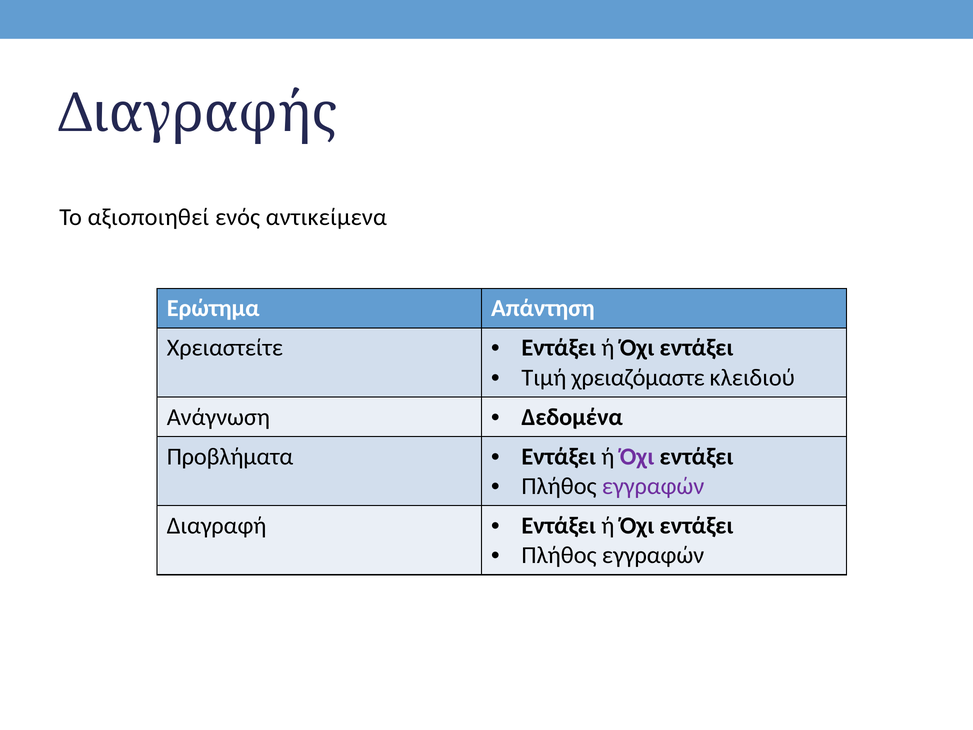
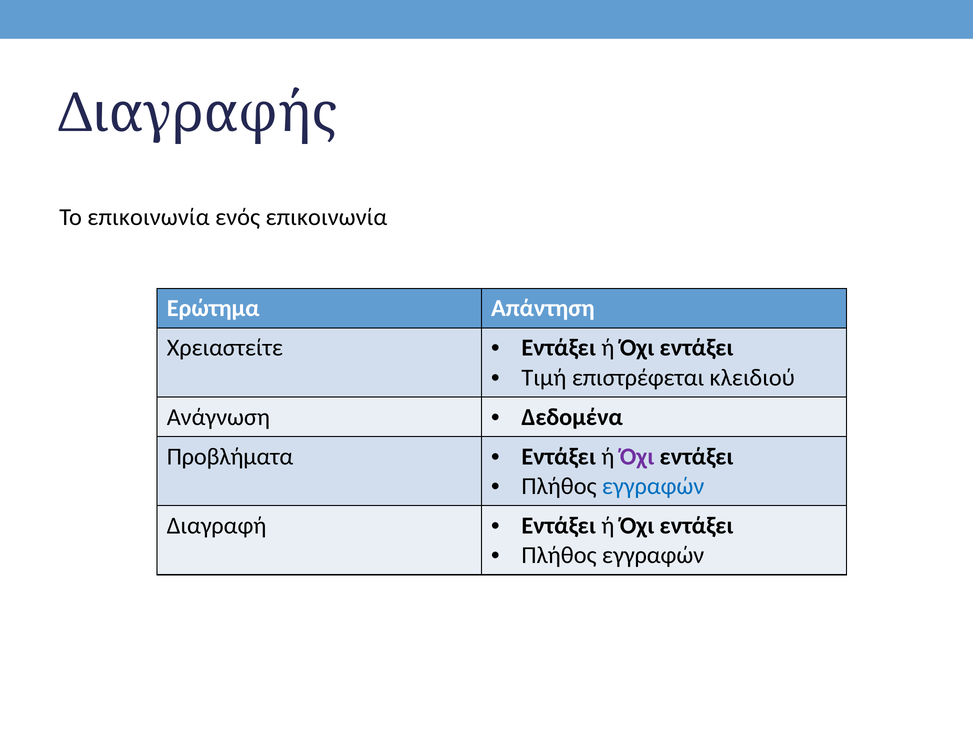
Το αξιοποιηθεί: αξιοποιηθεί -> επικοινωνία
ενός αντικείμενα: αντικείμενα -> επικοινωνία
χρειαζόμαστε: χρειαζόμαστε -> επιστρέφεται
εγγραφών at (653, 486) colour: purple -> blue
